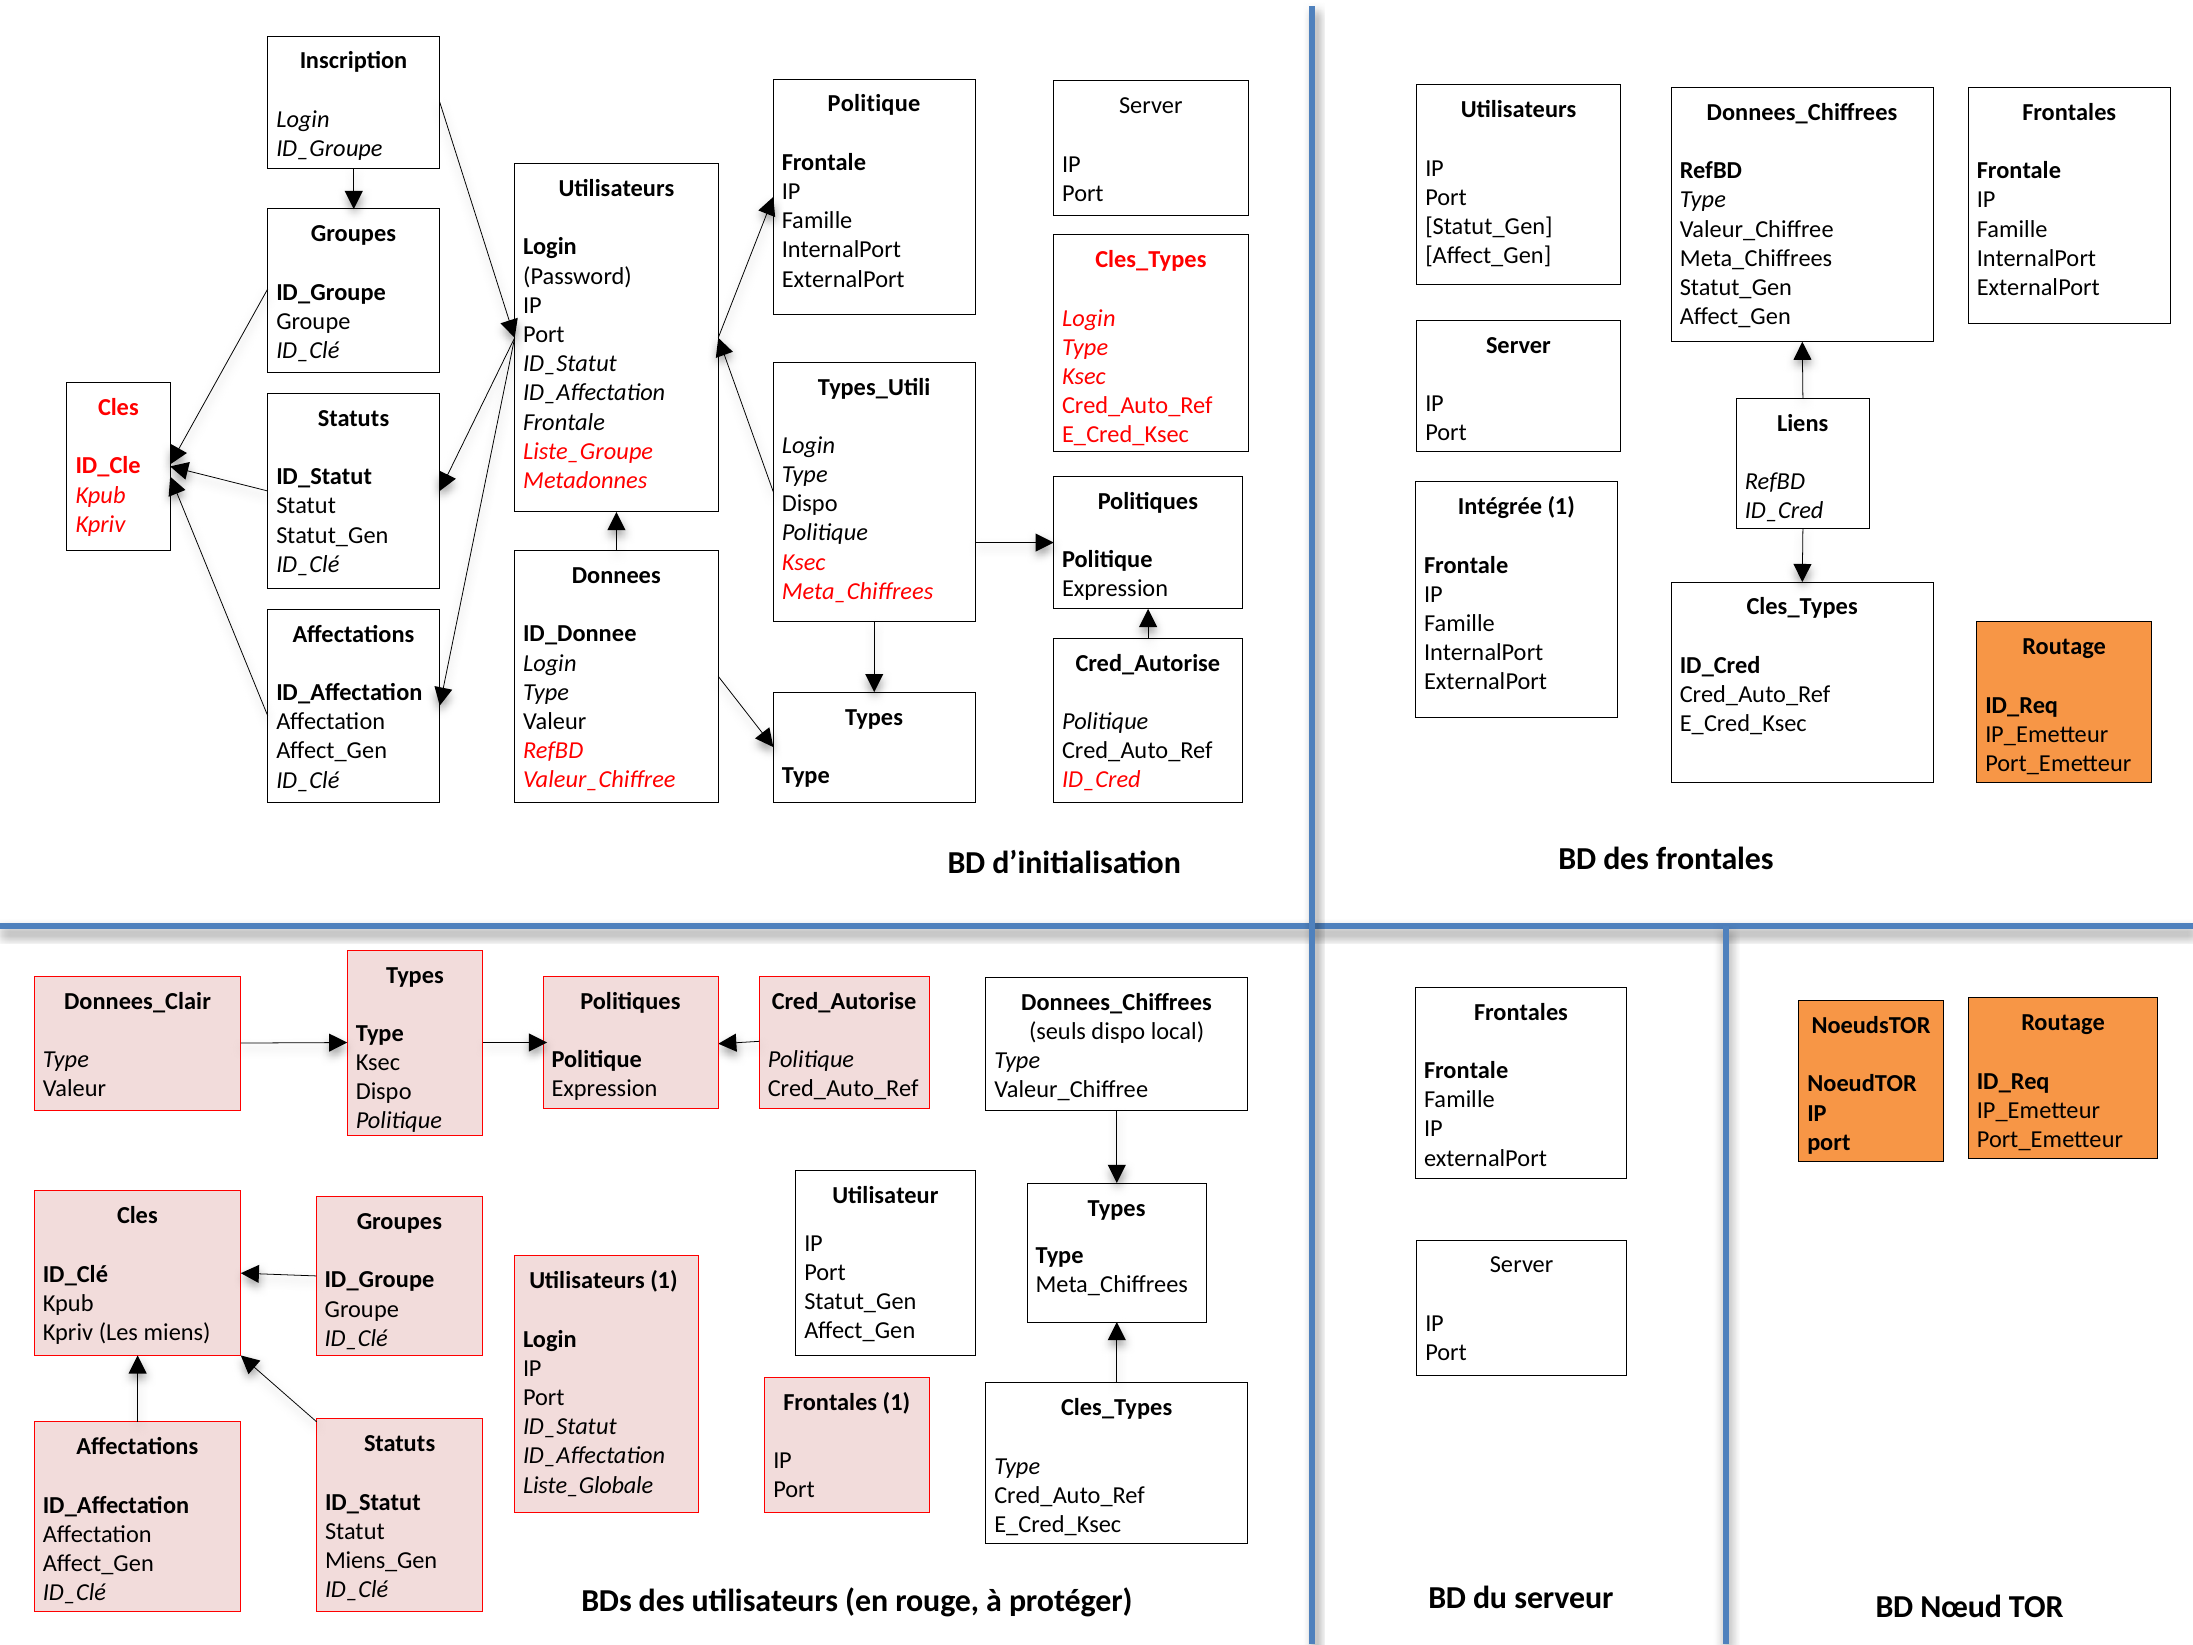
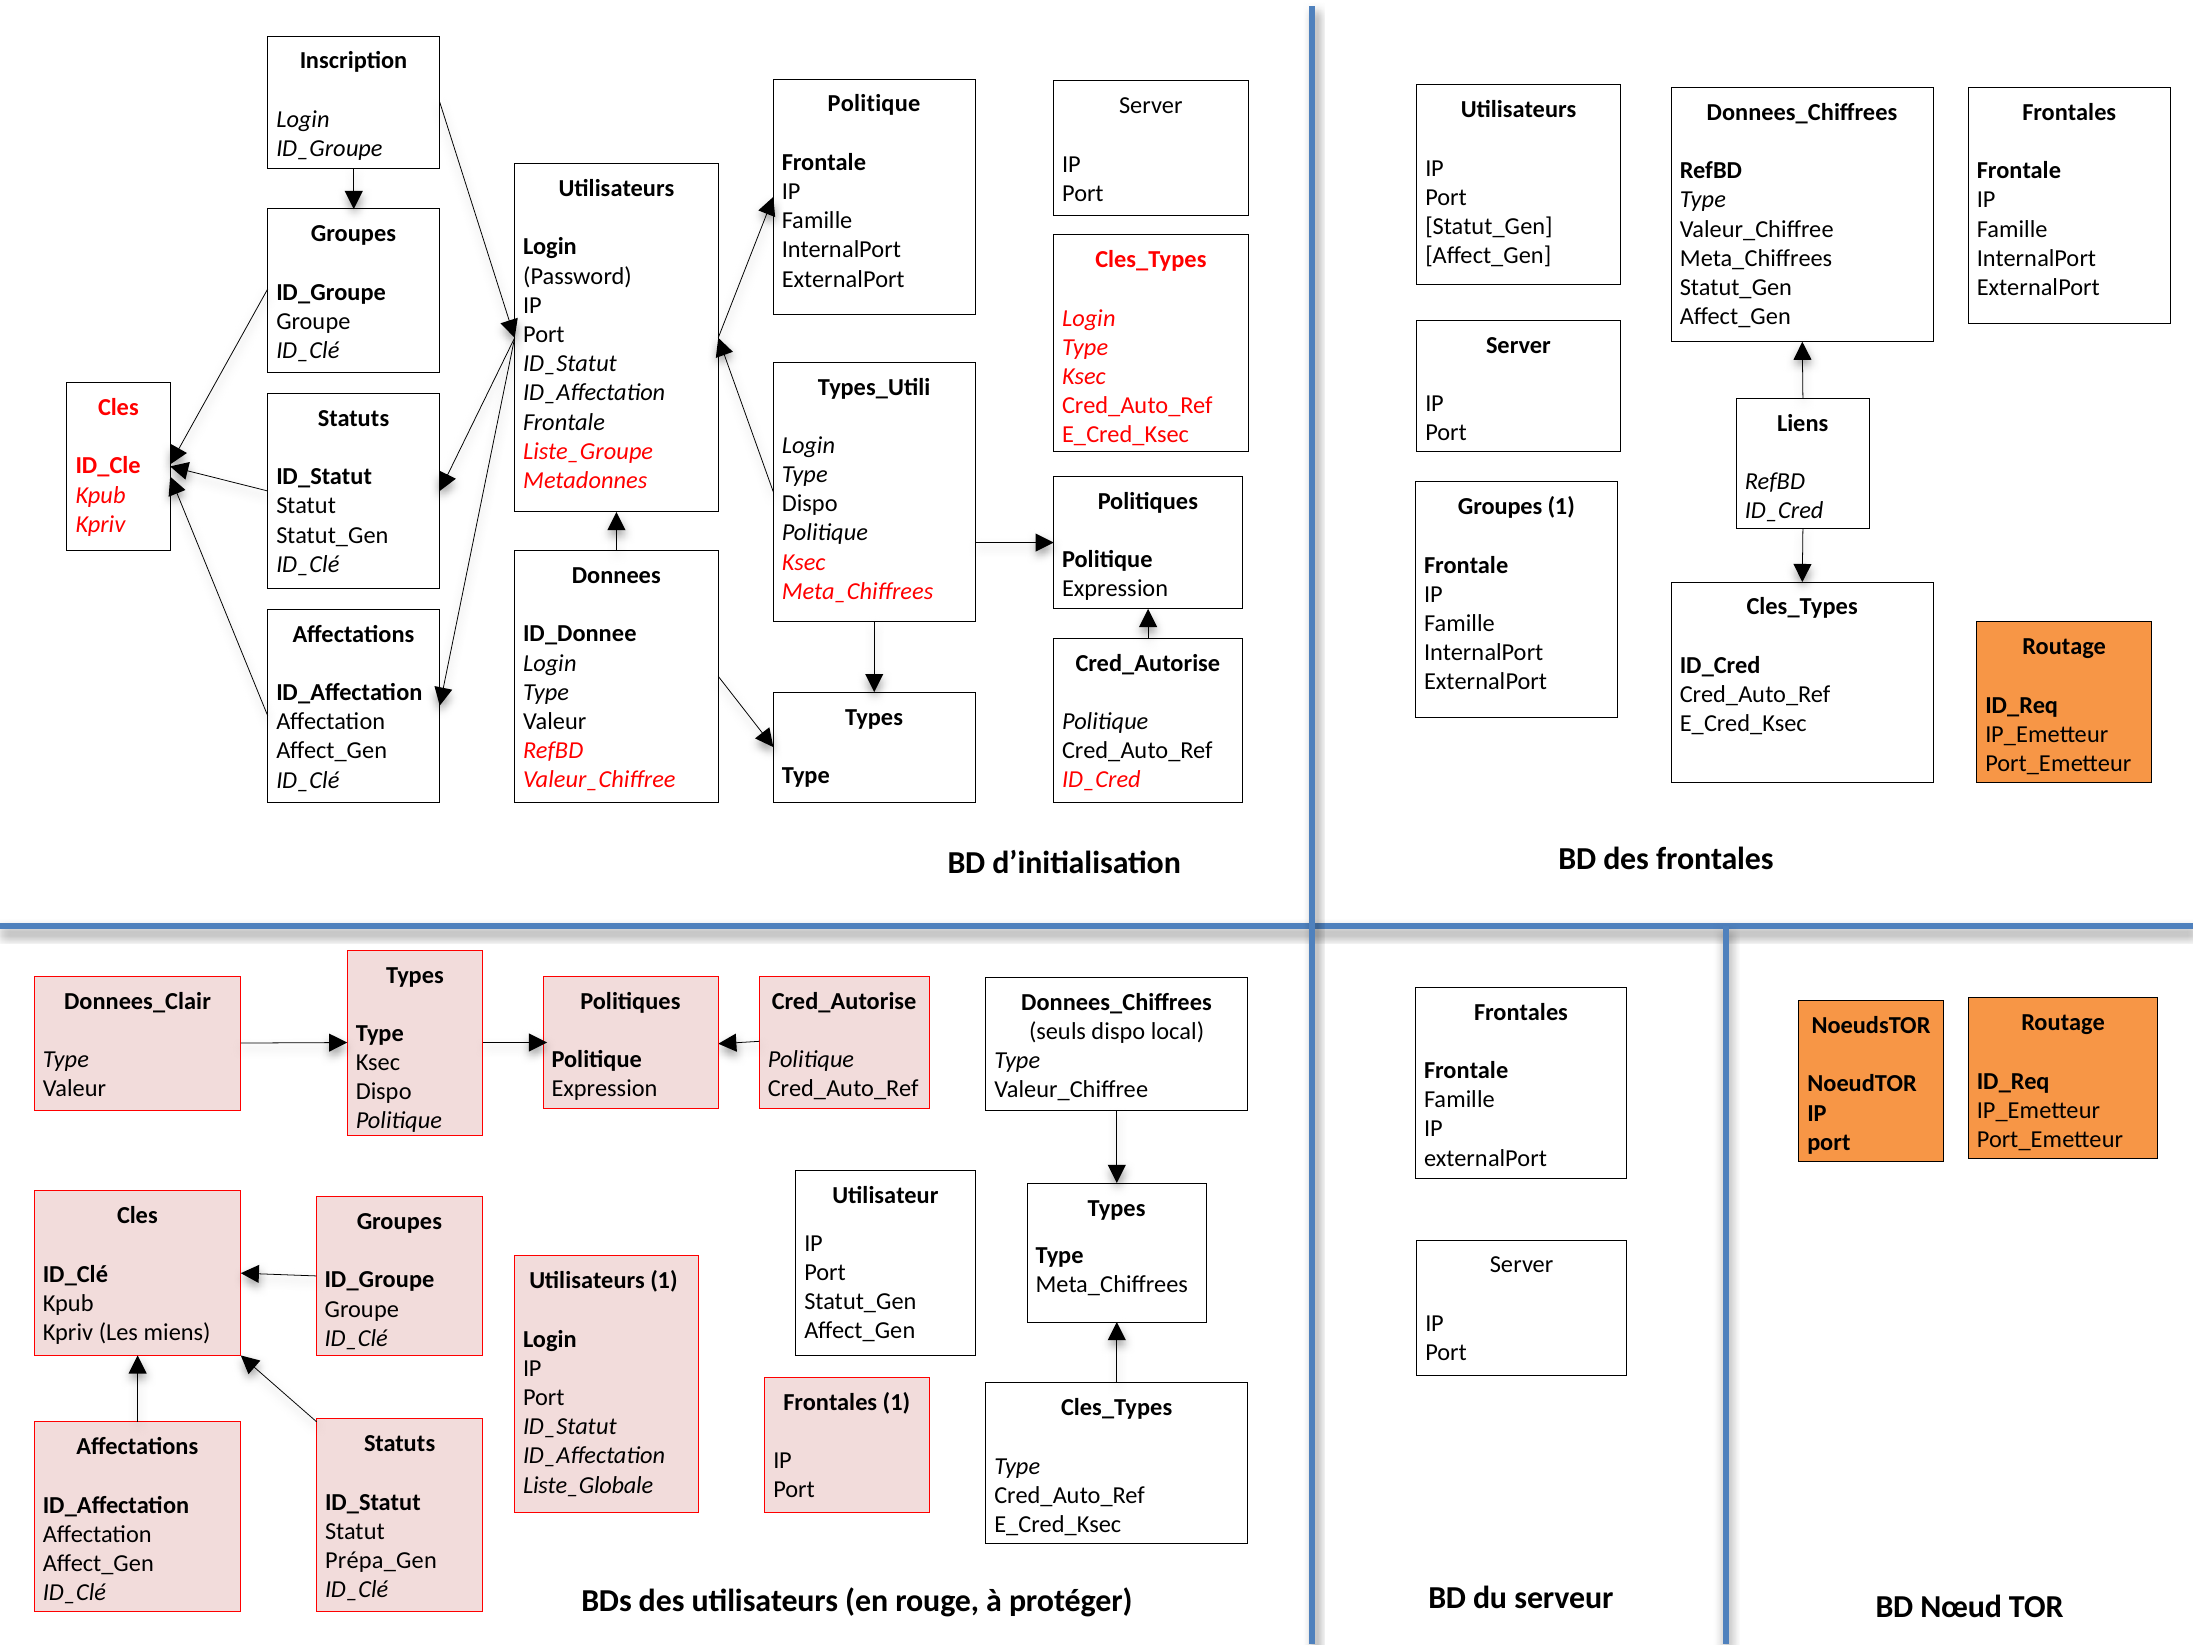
Intégrée at (1500, 507): Intégrée -> Groupes
Miens_Gen: Miens_Gen -> Prépa_Gen
